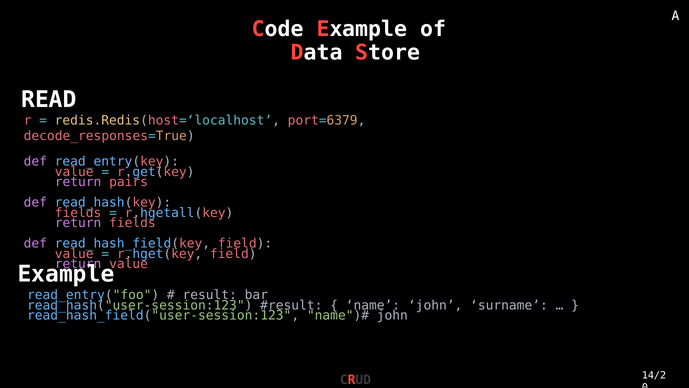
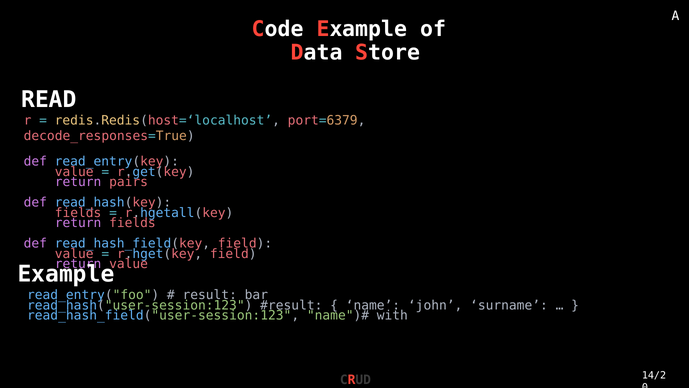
john at (392, 315): john -> with
